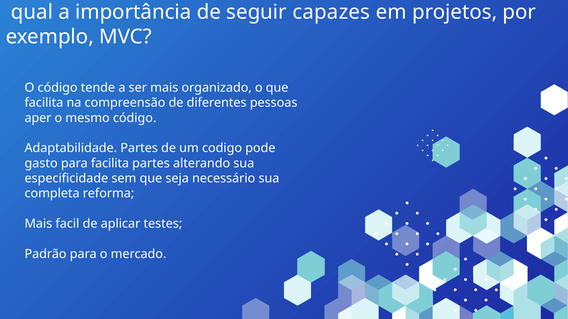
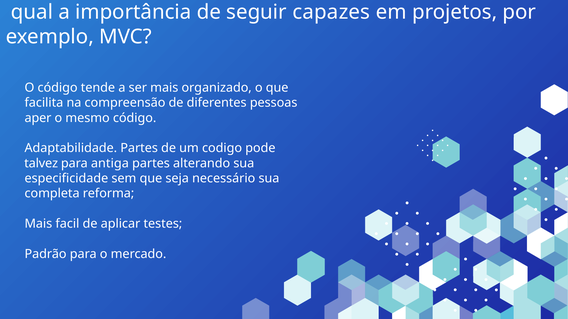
gasto: gasto -> talvez
para facilita: facilita -> antiga
